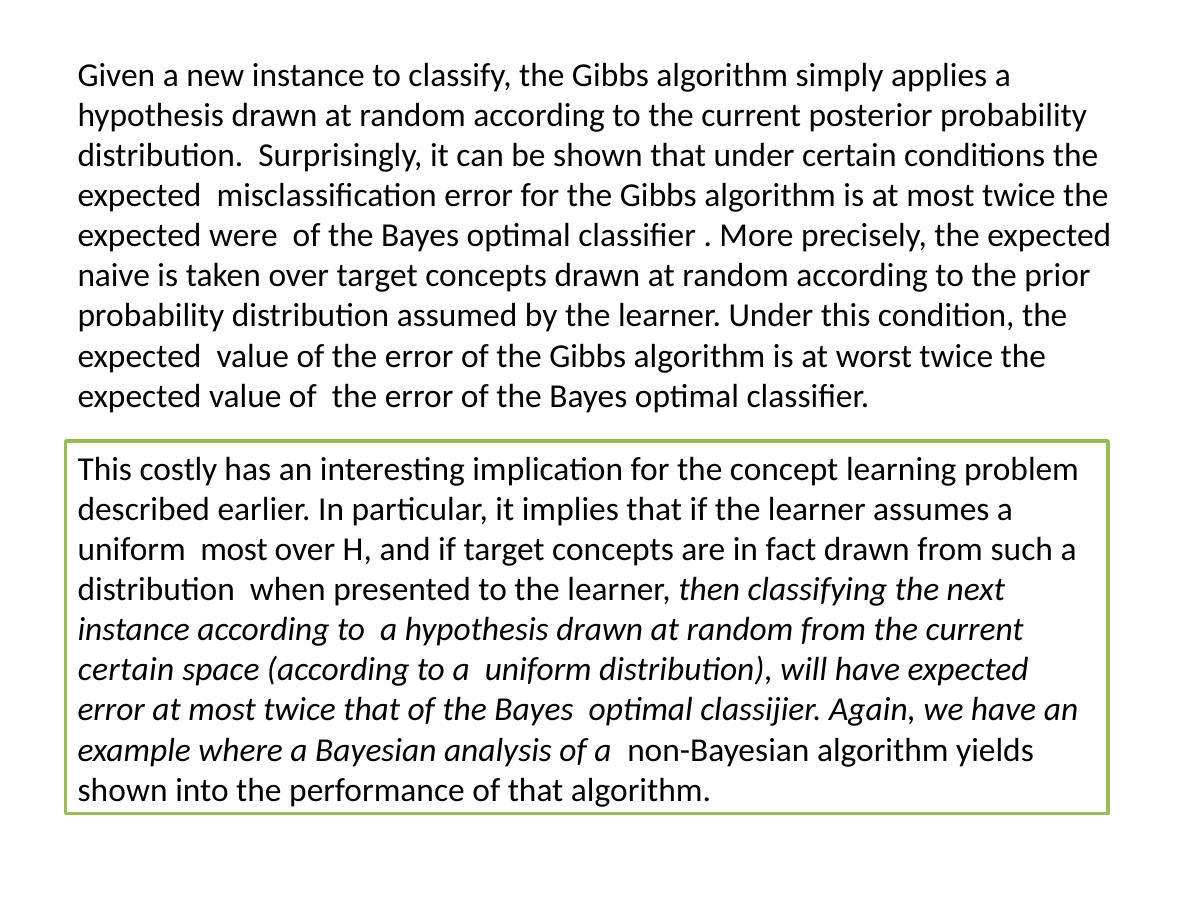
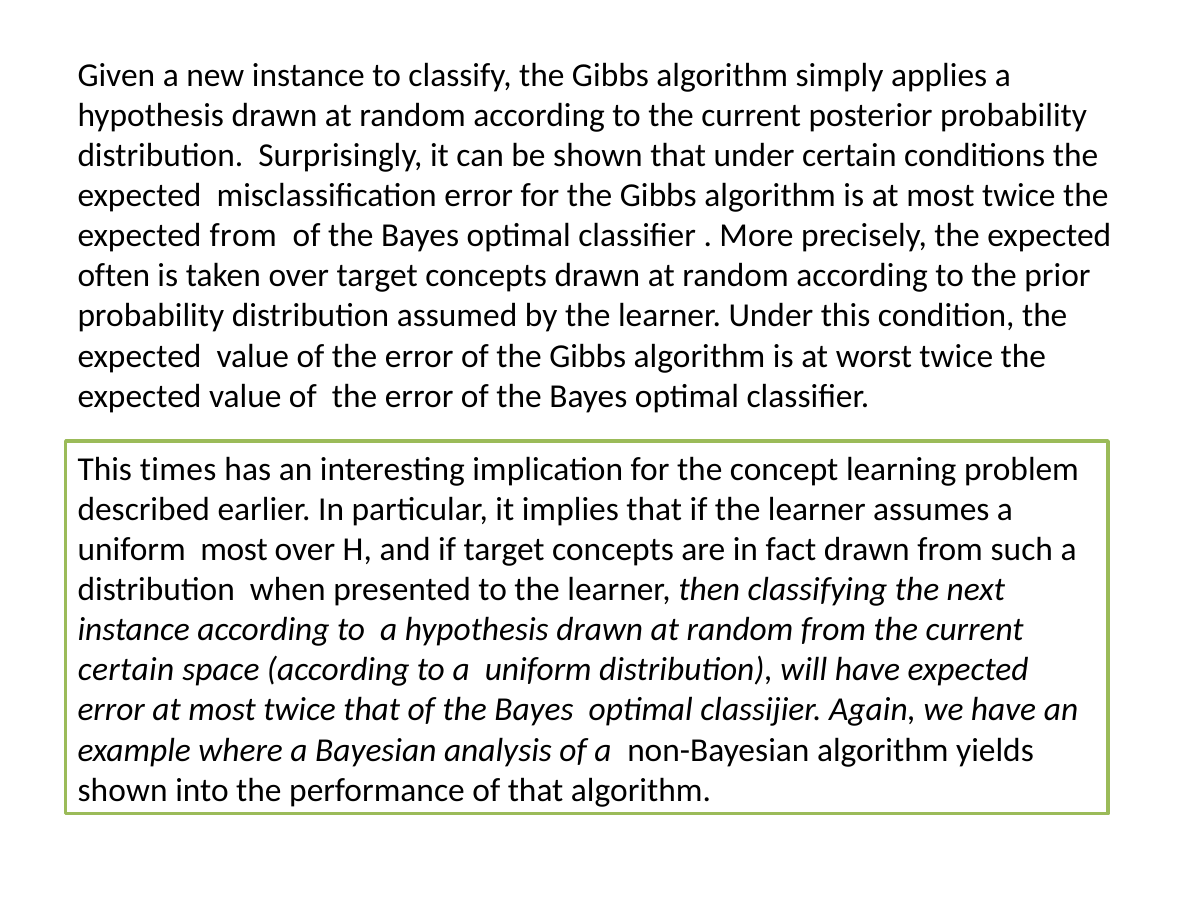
expected were: were -> from
naive: naive -> often
costly: costly -> times
